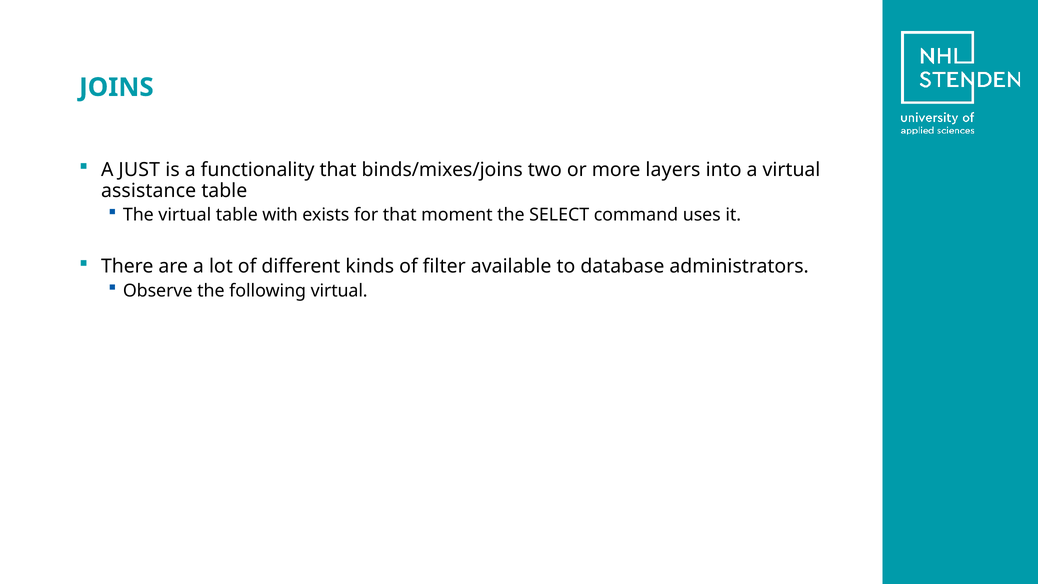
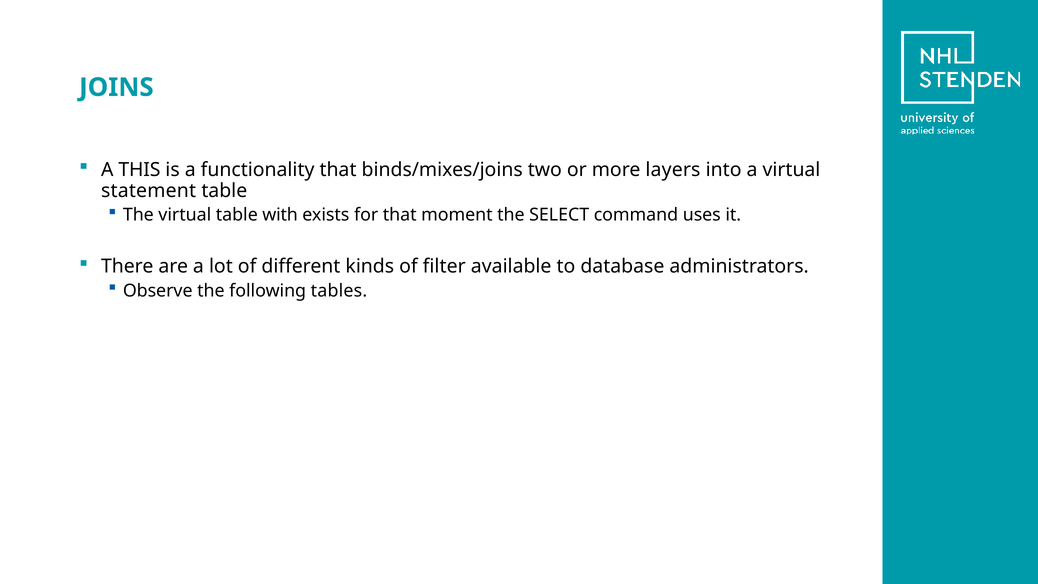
JUST: JUST -> THIS
assistance: assistance -> statement
following virtual: virtual -> tables
